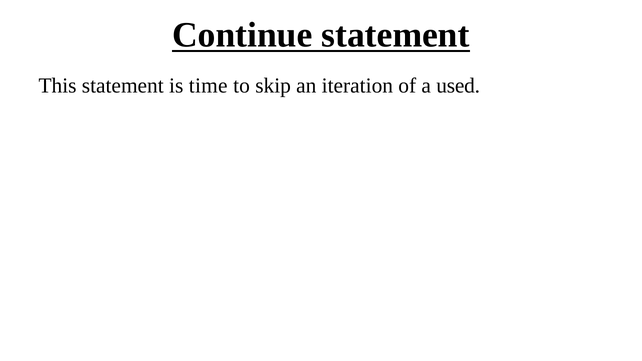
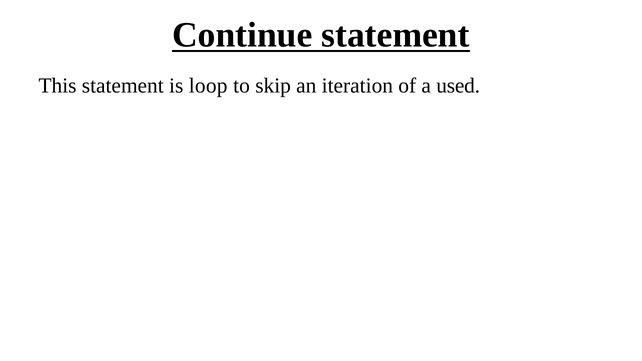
time: time -> loop
